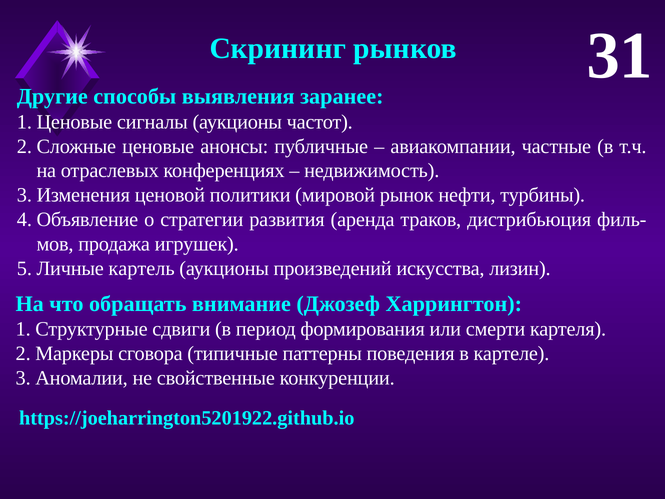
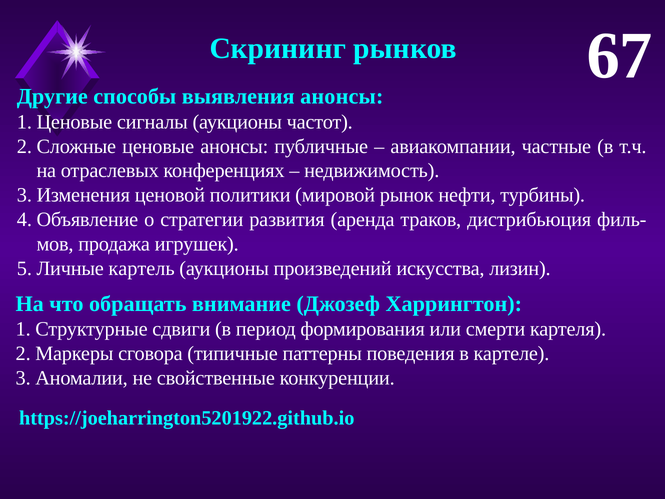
31: 31 -> 67
выявления заранее: заранее -> анонсы
